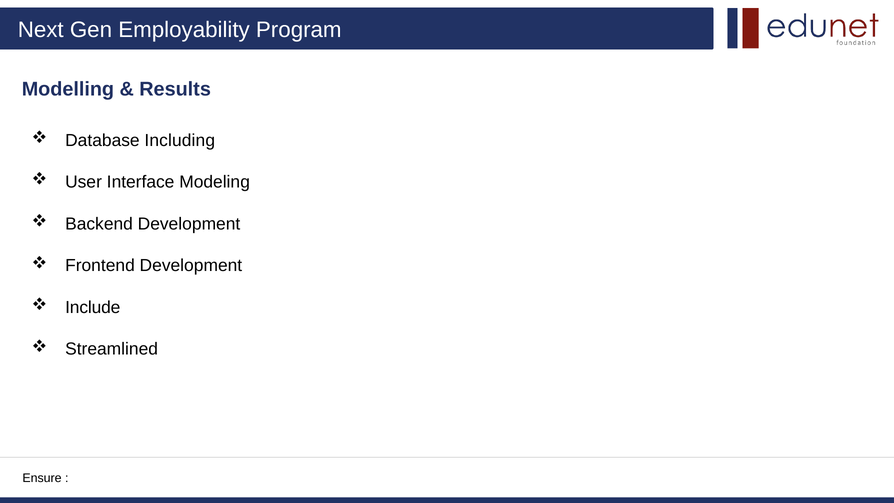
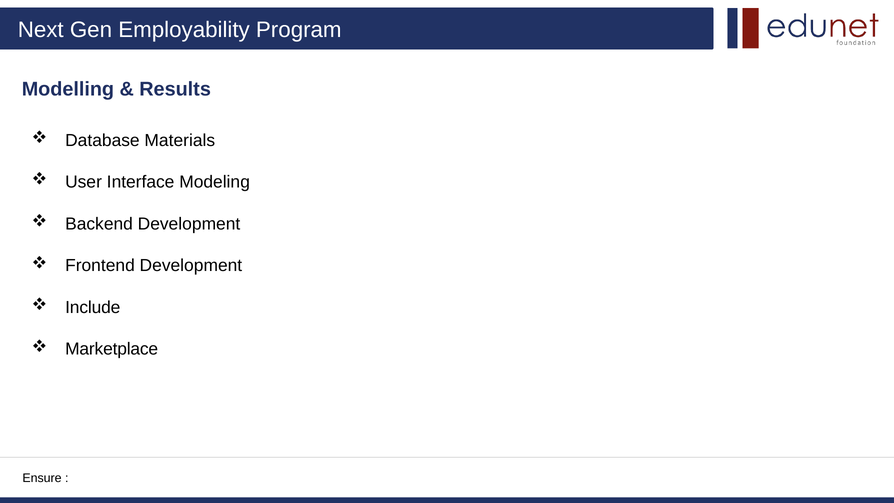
Including: Including -> Materials
Streamlined: Streamlined -> Marketplace
